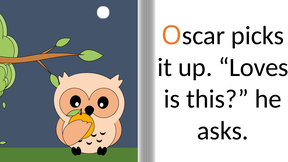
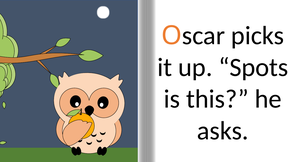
Loves: Loves -> Spots
